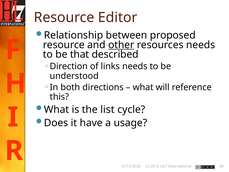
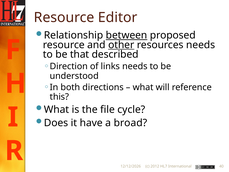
between underline: none -> present
list: list -> file
usage: usage -> broad
